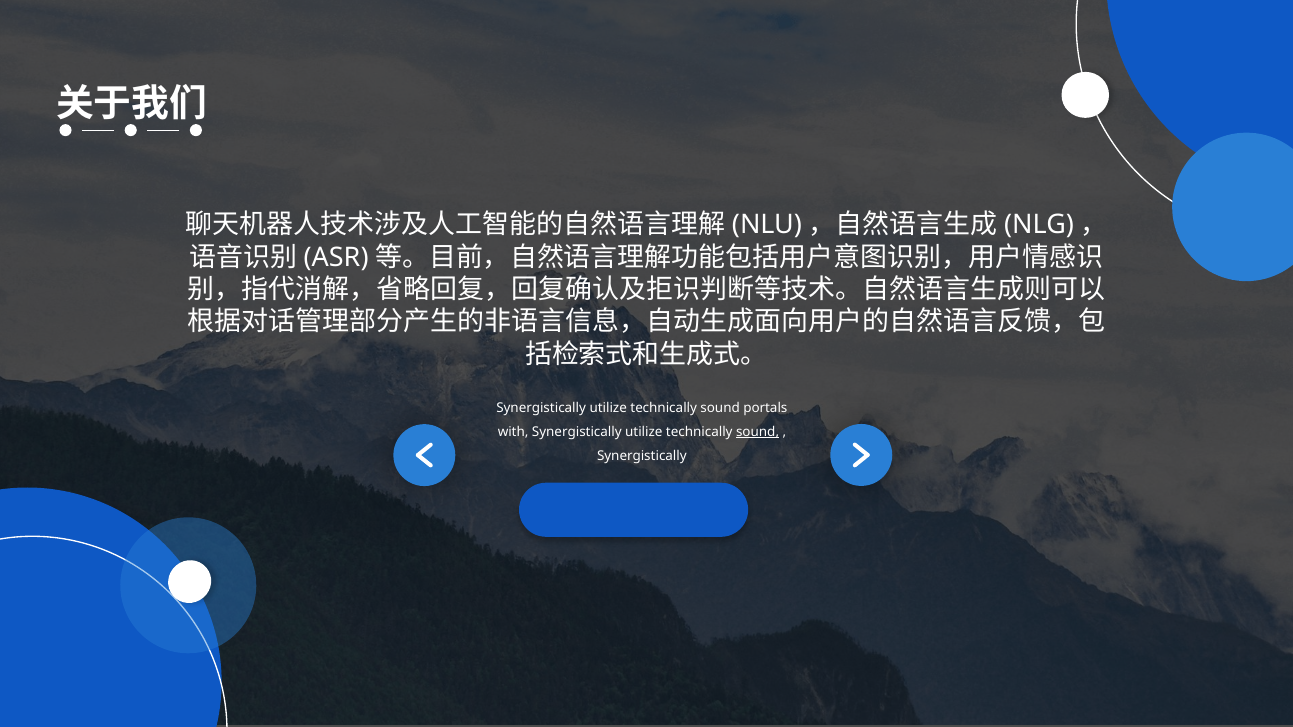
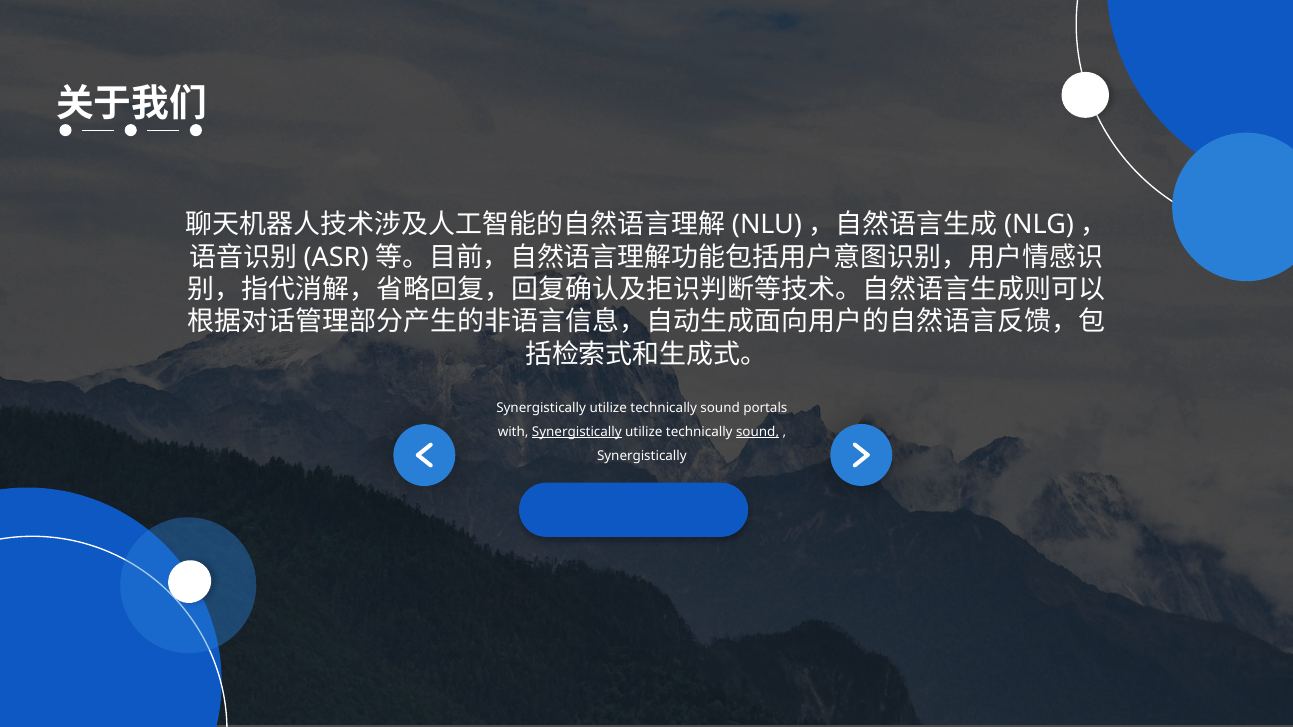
Synergistically at (577, 432) underline: none -> present
